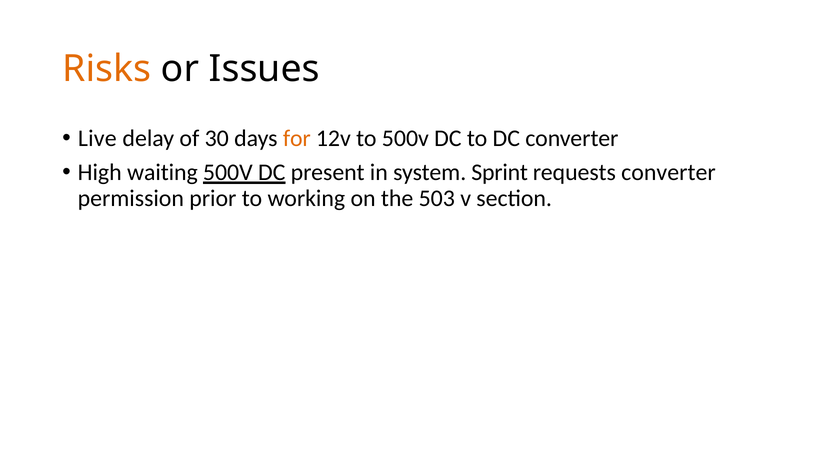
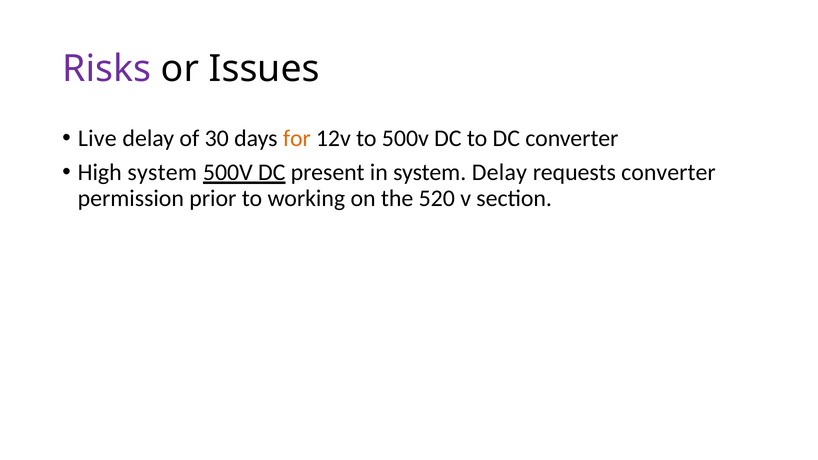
Risks colour: orange -> purple
High waiting: waiting -> system
system Sprint: Sprint -> Delay
503: 503 -> 520
